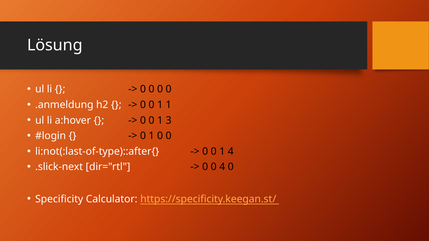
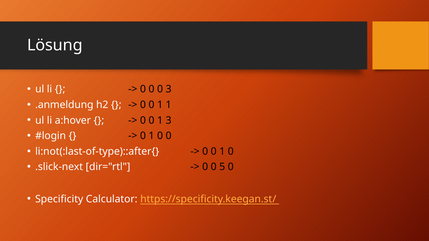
0 0 0 0: 0 -> 3
0 0 1 4: 4 -> 0
0 4: 4 -> 5
